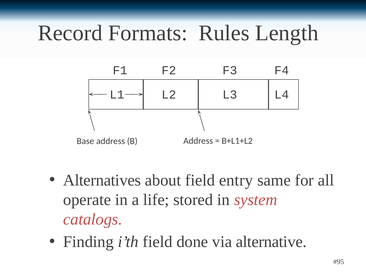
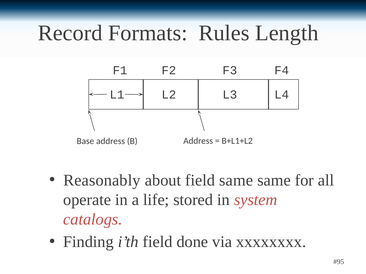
Alternatives: Alternatives -> Reasonably
field entry: entry -> same
alternative: alternative -> xxxxxxxx
